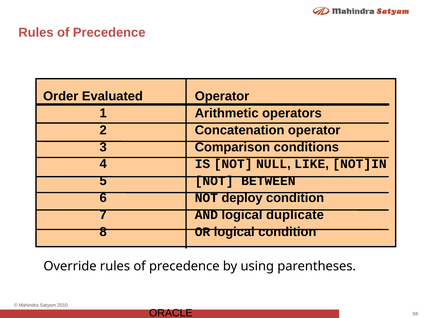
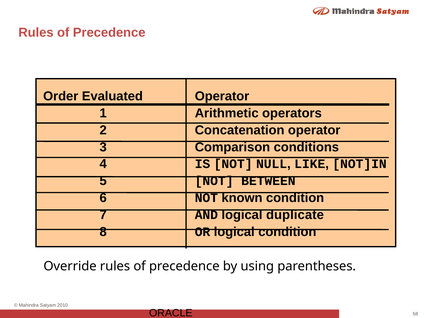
deploy: deploy -> known
